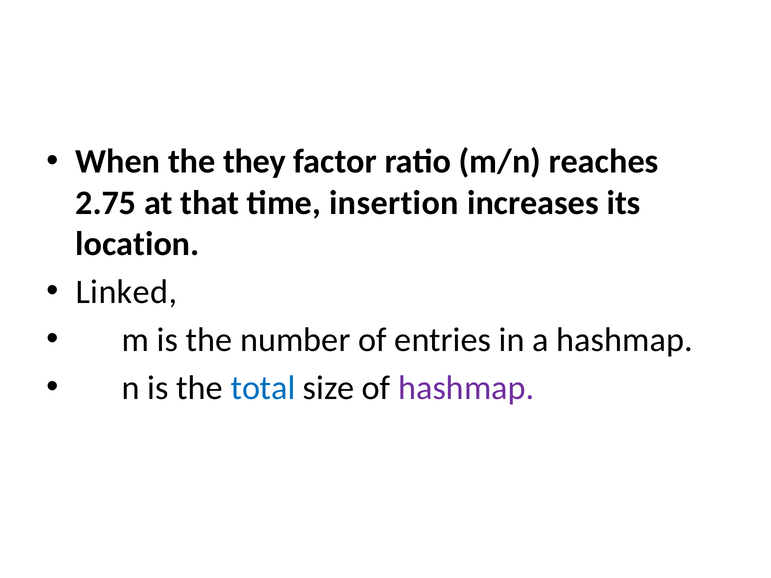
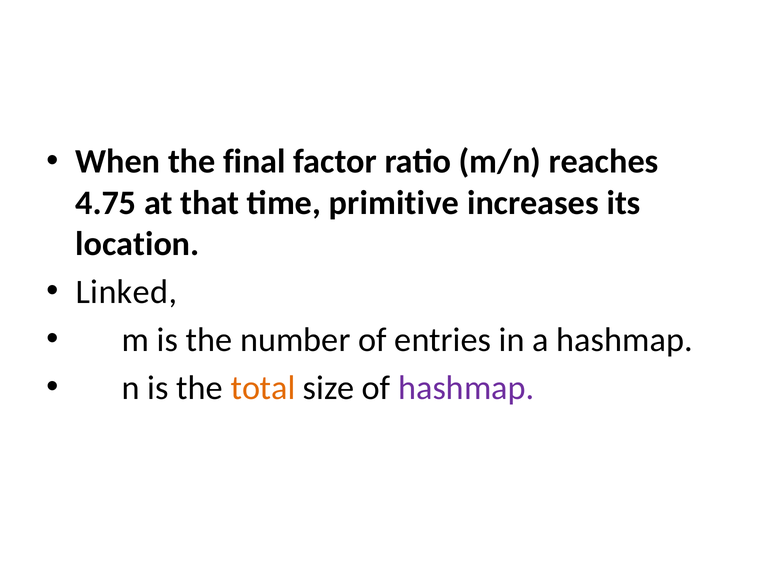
they: they -> final
2.75: 2.75 -> 4.75
insertion: insertion -> primitive
total colour: blue -> orange
